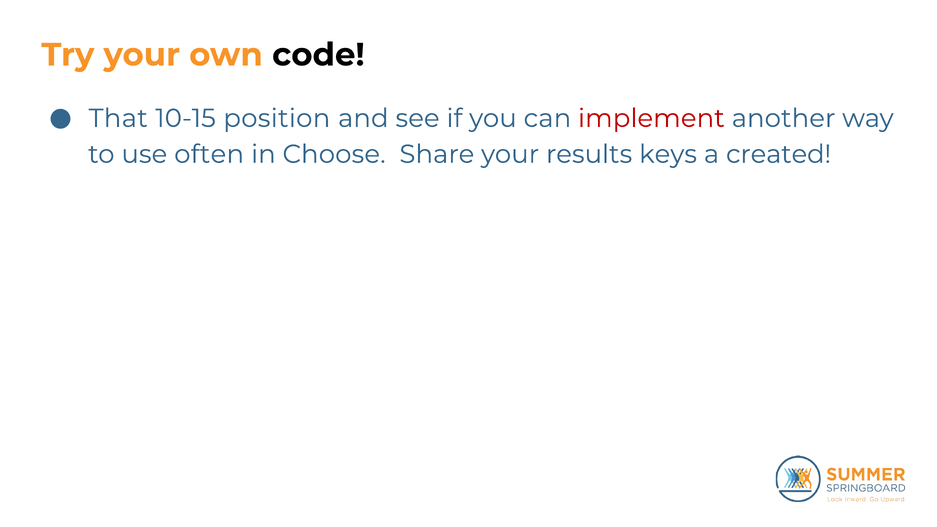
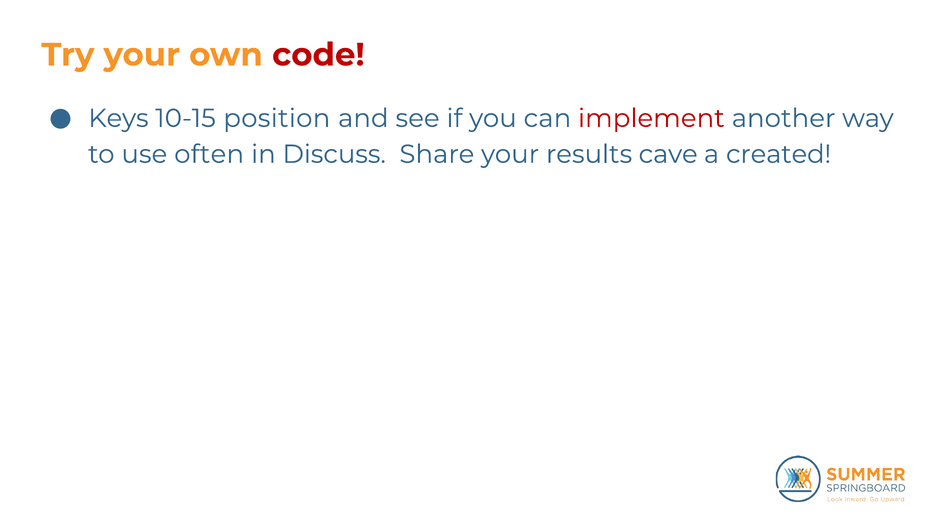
code colour: black -> red
That: That -> Keys
Choose: Choose -> Discuss
keys: keys -> cave
